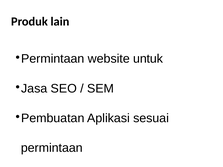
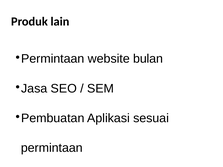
untuk: untuk -> bulan
